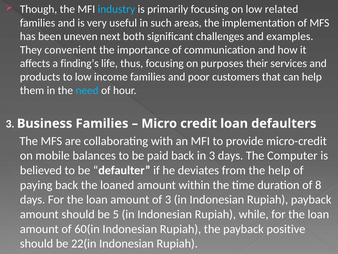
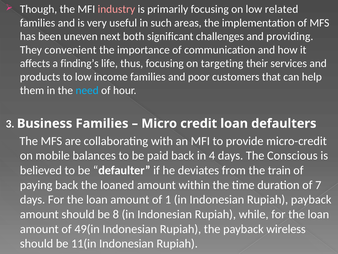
industry colour: light blue -> pink
examples: examples -> providing
purposes: purposes -> targeting
in 3: 3 -> 4
Computer: Computer -> Conscious
the help: help -> train
8: 8 -> 7
of 3: 3 -> 1
5: 5 -> 8
60(in: 60(in -> 49(in
positive: positive -> wireless
22(in: 22(in -> 11(in
